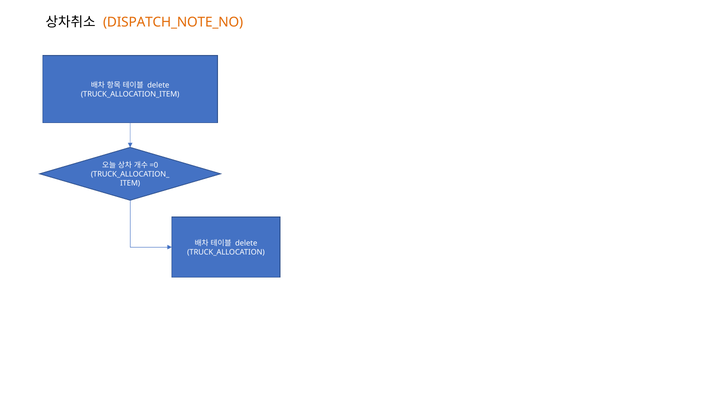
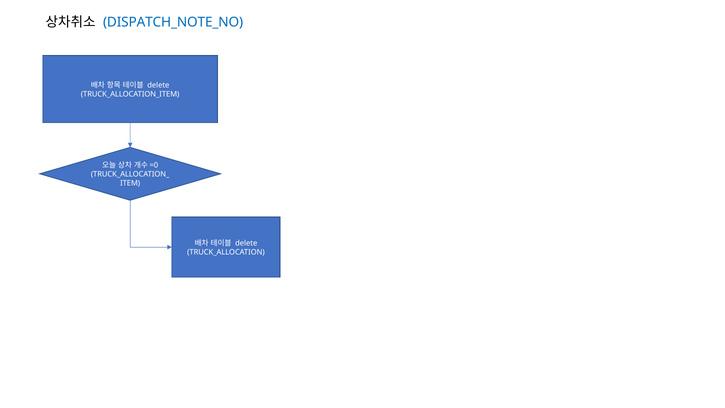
DISPATCH_NOTE_NO colour: orange -> blue
